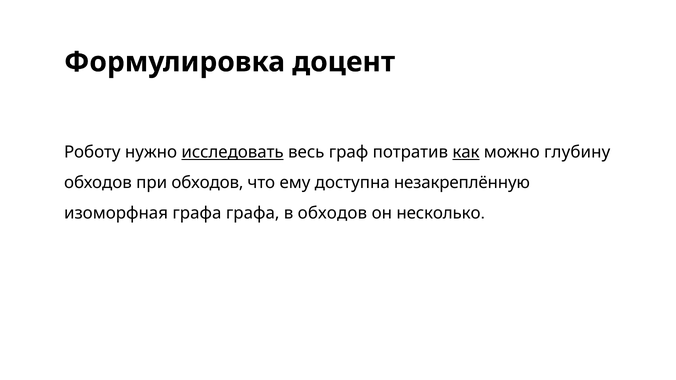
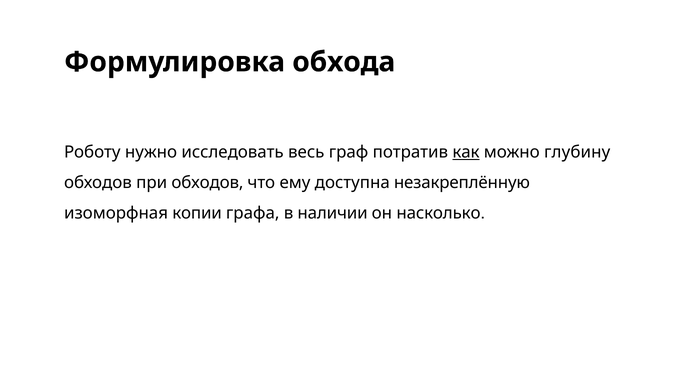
доцент: доцент -> обхода
исследовать underline: present -> none
изоморфная графа: графа -> копии
в обходов: обходов -> наличии
несколько: несколько -> насколько
